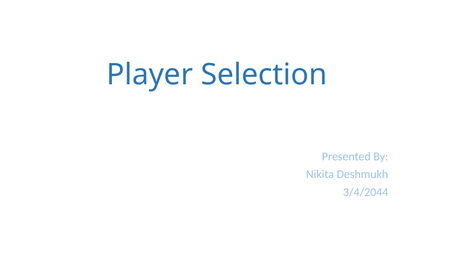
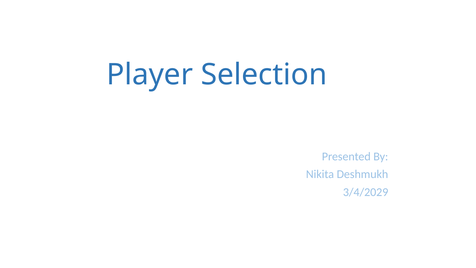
3/4/2044: 3/4/2044 -> 3/4/2029
